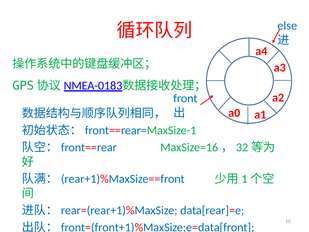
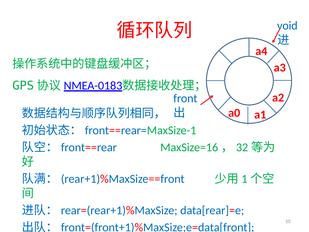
else: else -> void
